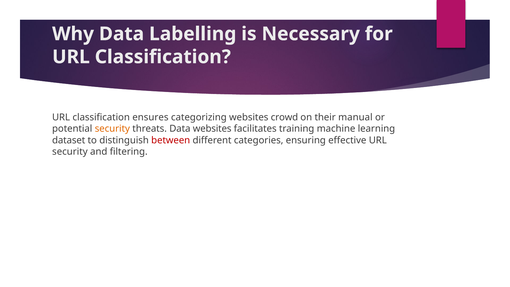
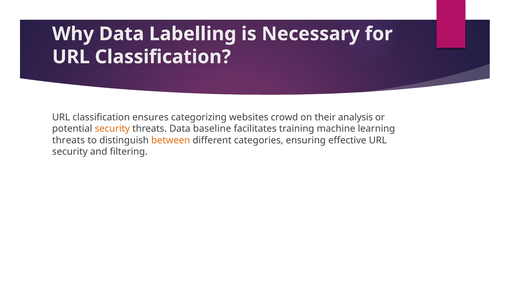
manual: manual -> analysis
Data websites: websites -> baseline
dataset at (69, 140): dataset -> threats
between colour: red -> orange
